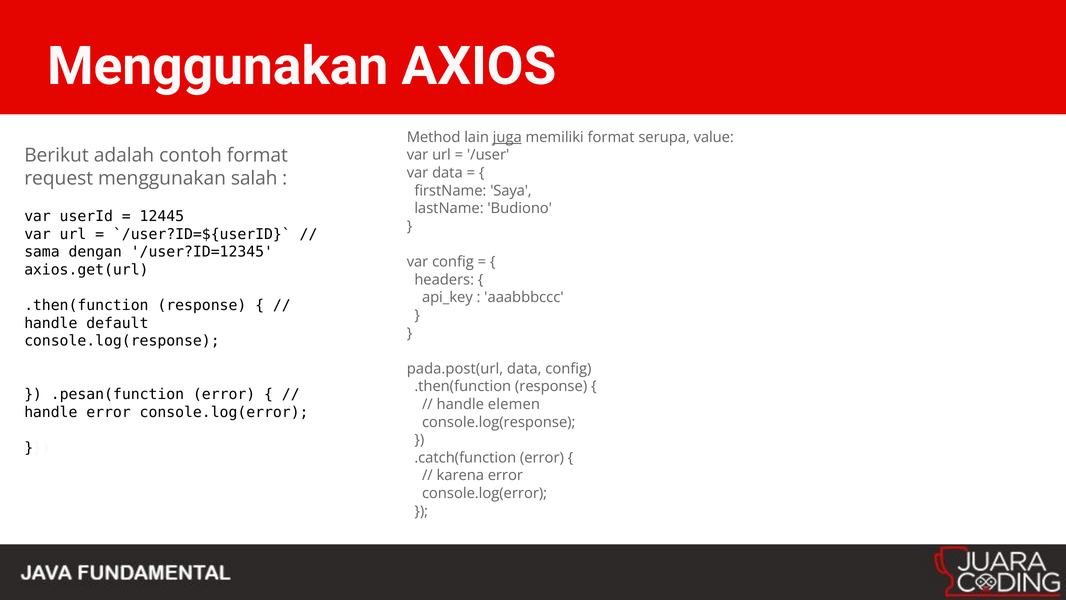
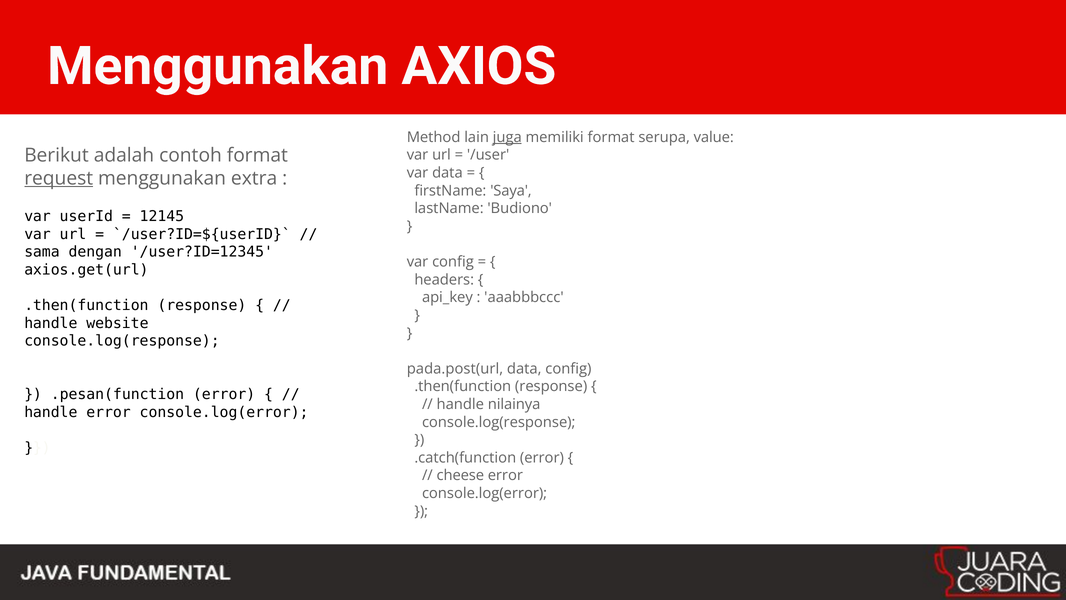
request underline: none -> present
salah: salah -> extra
12445: 12445 -> 12145
default: default -> website
elemen: elemen -> nilainya
karena: karena -> cheese
